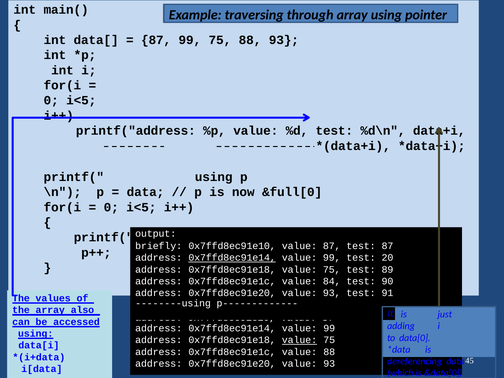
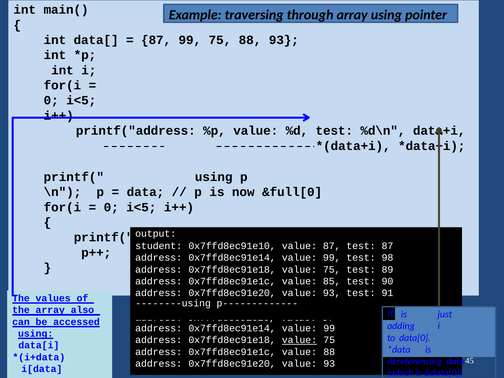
briefly: briefly -> student
0x7ffd8ec91e14 at (232, 258) underline: present -> none
20: 20 -> 98
84: 84 -> 85
